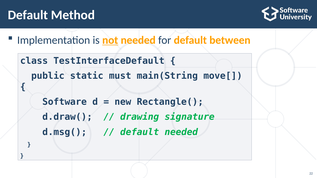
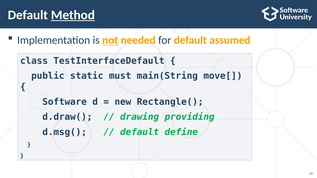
Method underline: none -> present
between: between -> assumed
signature: signature -> providing
default needed: needed -> define
